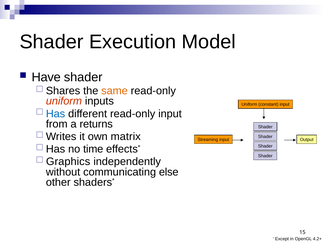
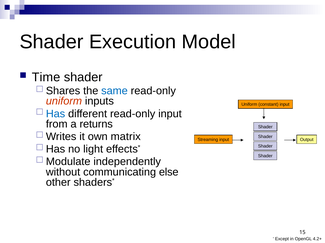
Have: Have -> Time
same colour: orange -> blue
time: time -> light
Graphics: Graphics -> Modulate
